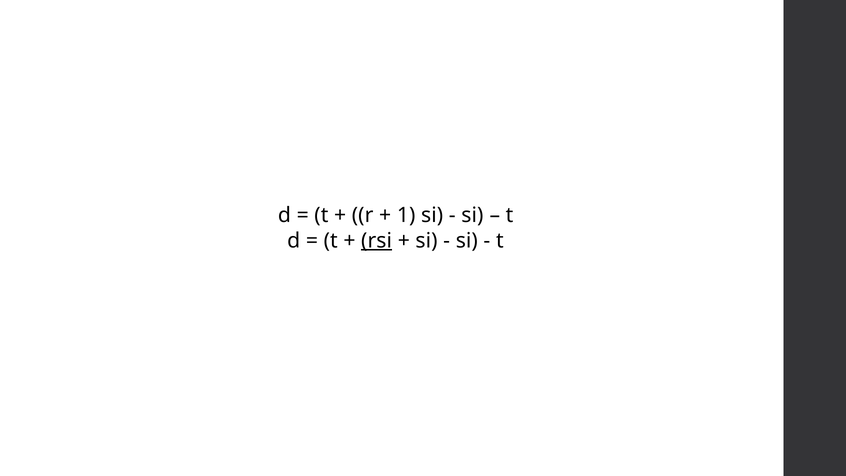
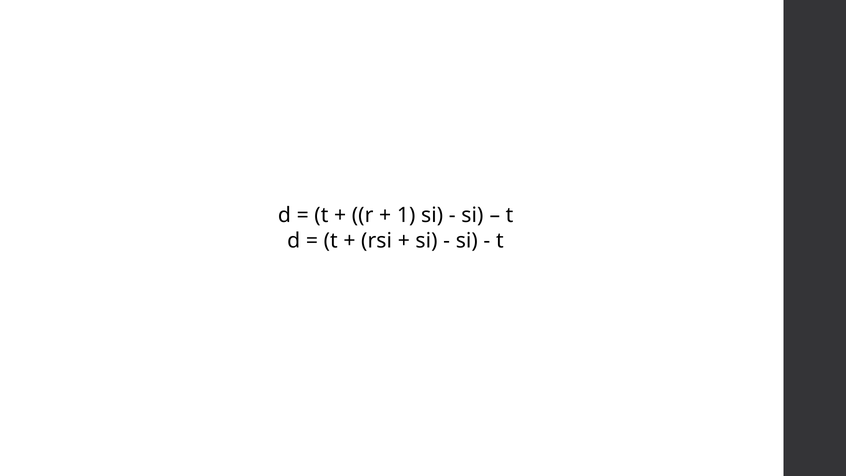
rsi underline: present -> none
